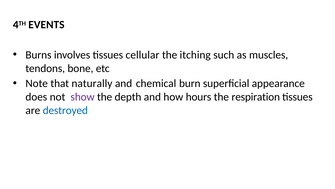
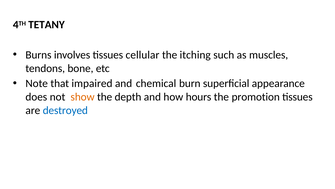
EVENTS: EVENTS -> TETANY
naturally: naturally -> impaired
show colour: purple -> orange
respiration: respiration -> promotion
